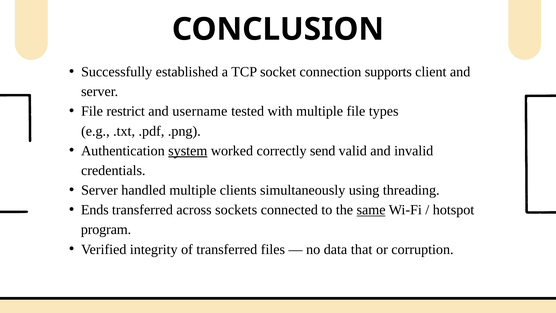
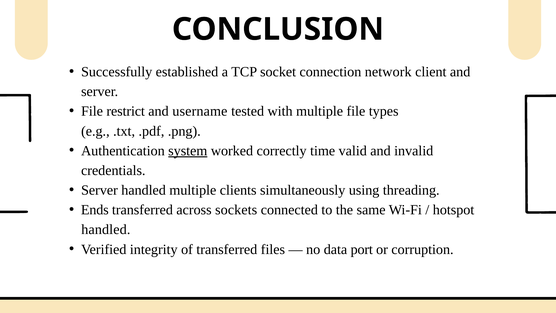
supports: supports -> network
send: send -> time
same underline: present -> none
program at (106, 229): program -> handled
that: that -> port
